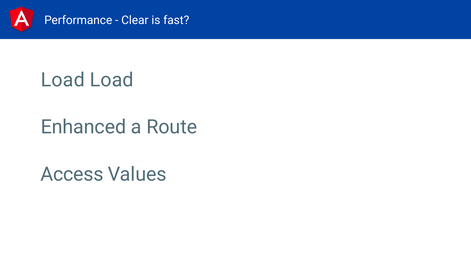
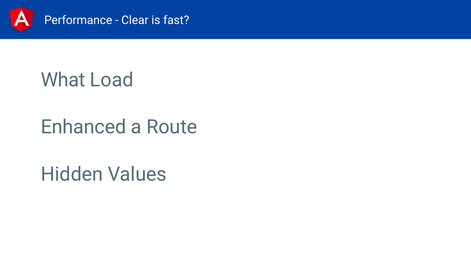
Load at (63, 80): Load -> What
Access: Access -> Hidden
